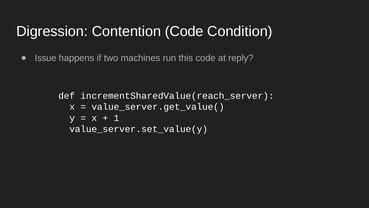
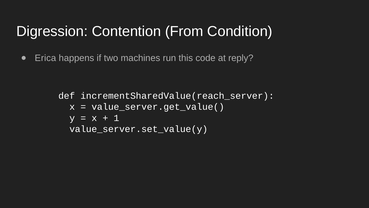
Contention Code: Code -> From
Issue: Issue -> Erica
